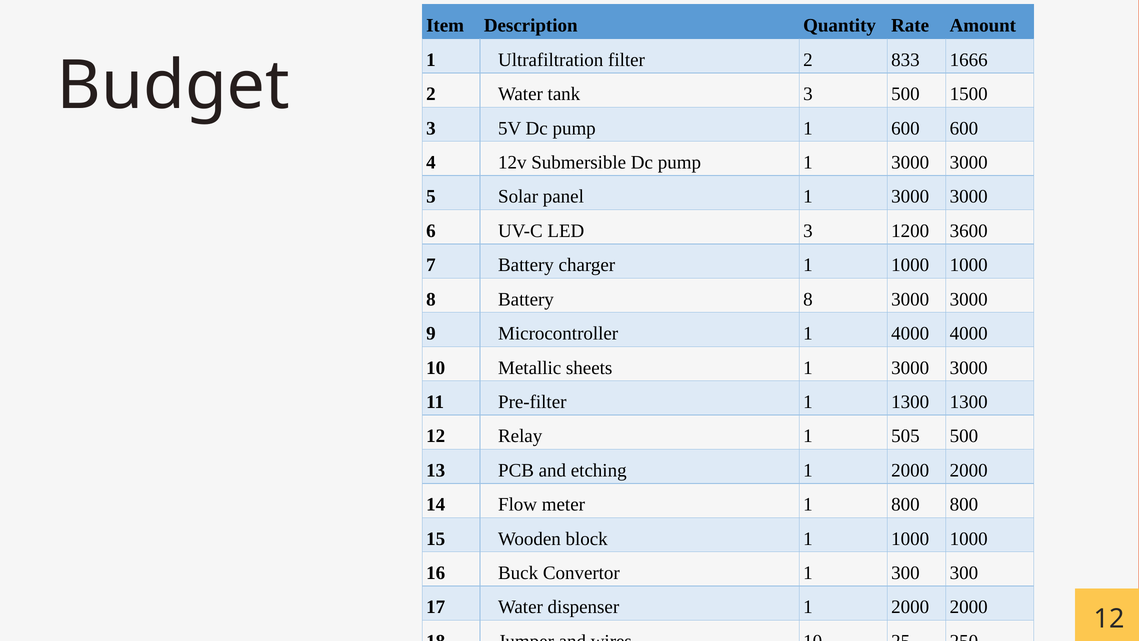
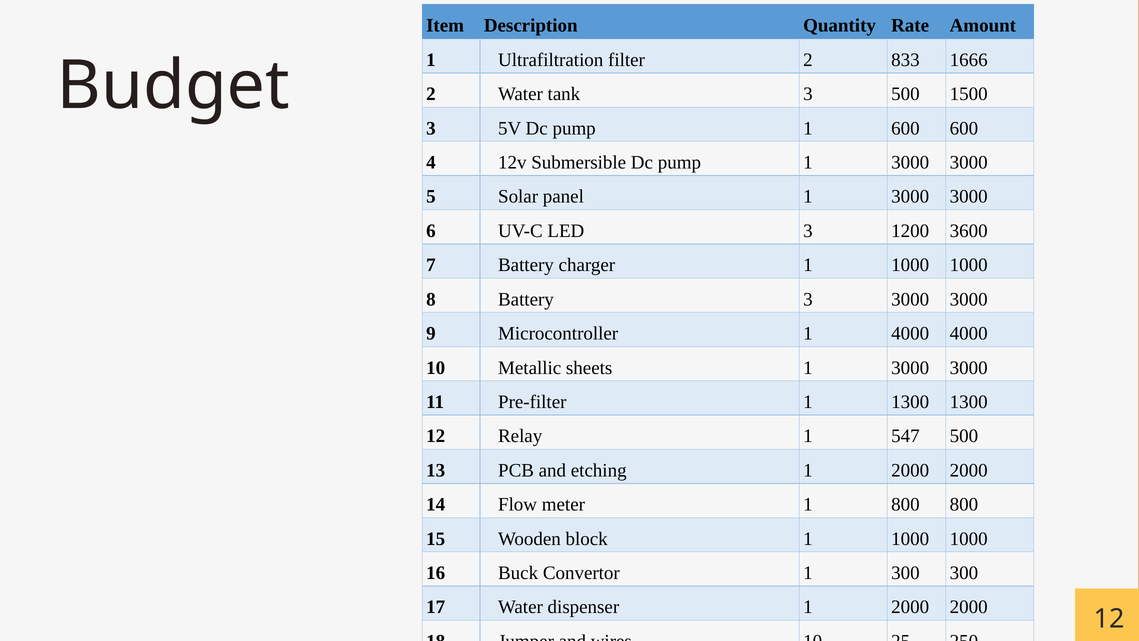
Battery 8: 8 -> 3
505: 505 -> 547
